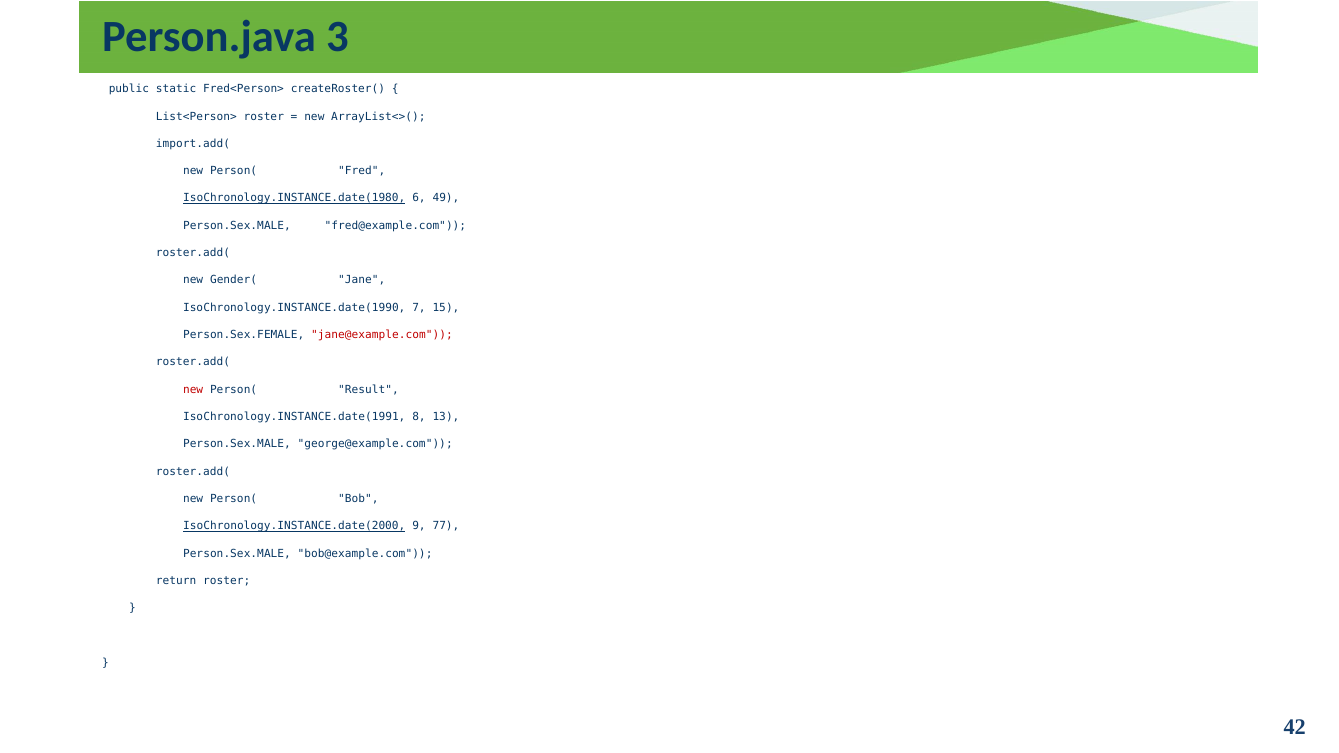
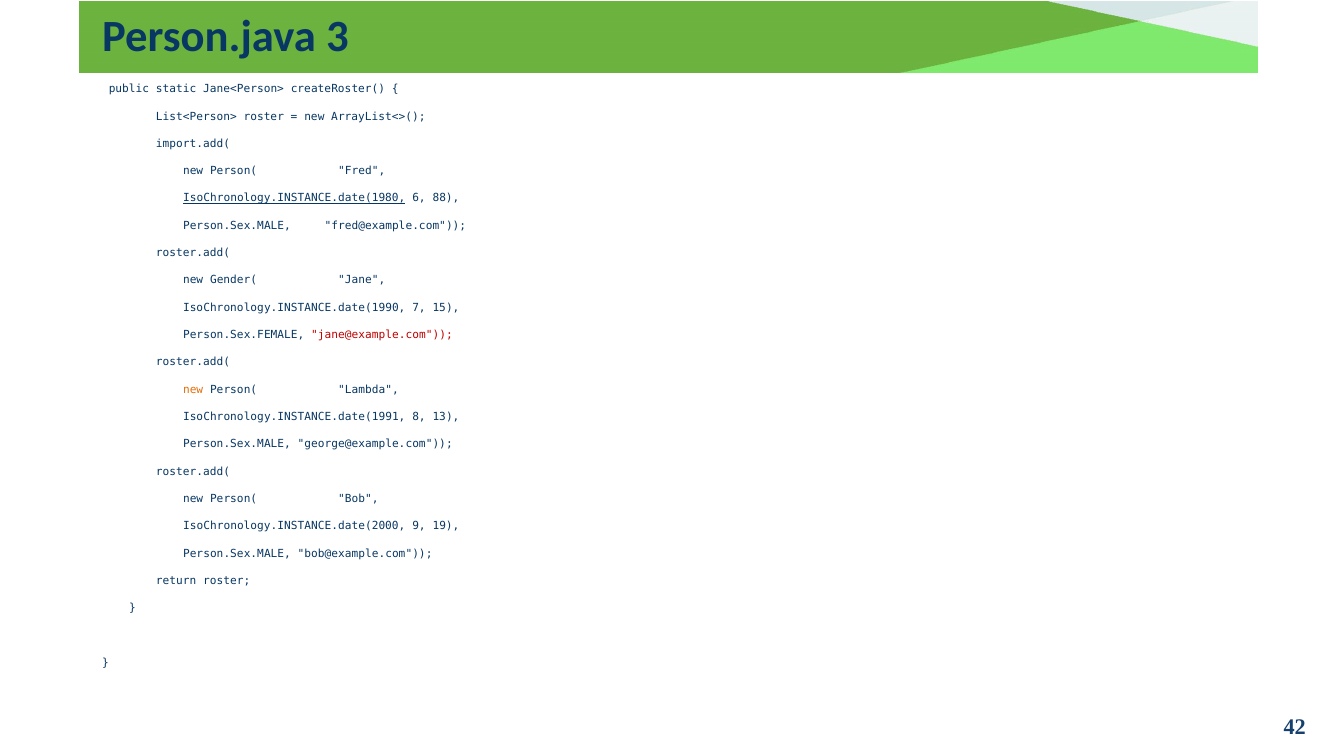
Fred<Person>: Fred<Person> -> Jane<Person>
49: 49 -> 88
new at (193, 390) colour: red -> orange
Result: Result -> Lambda
IsoChronology.INSTANCE.date(2000 underline: present -> none
77: 77 -> 19
